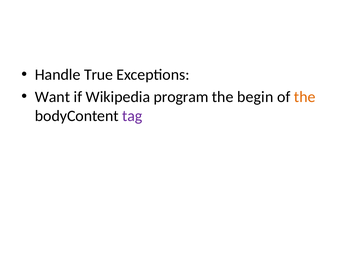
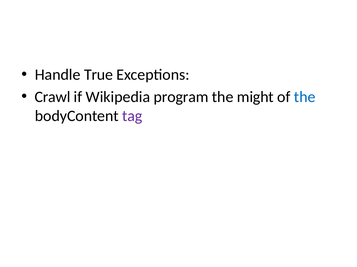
Want: Want -> Crawl
begin: begin -> might
the at (305, 97) colour: orange -> blue
